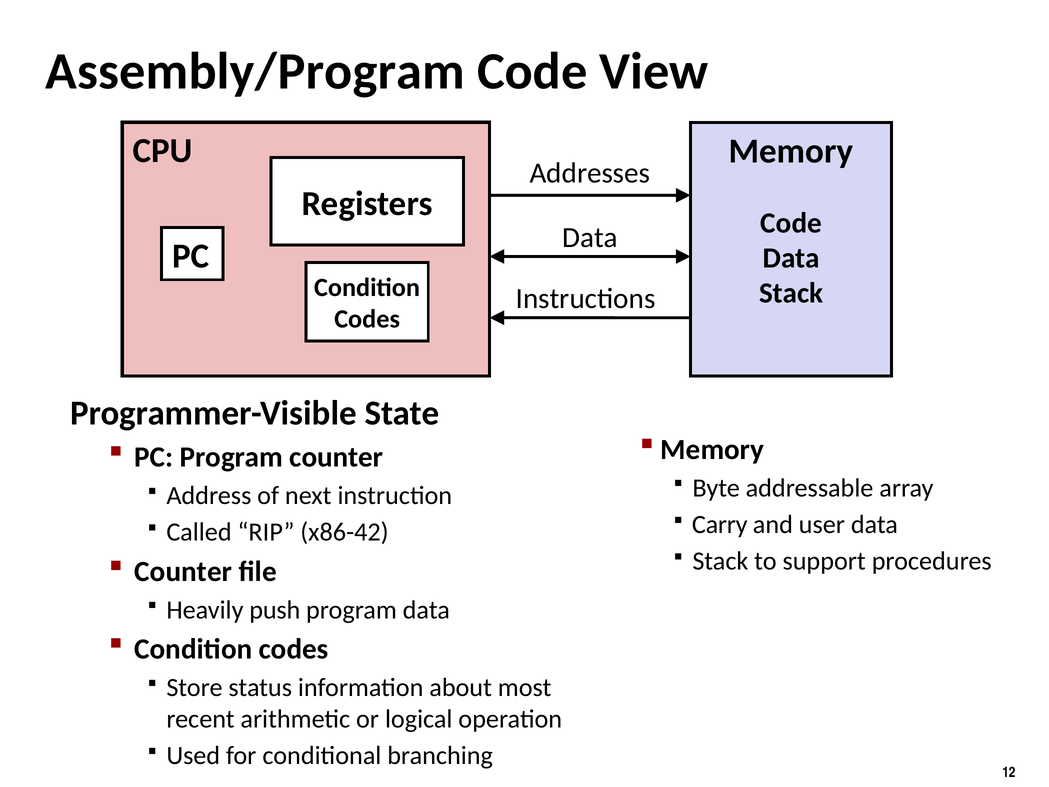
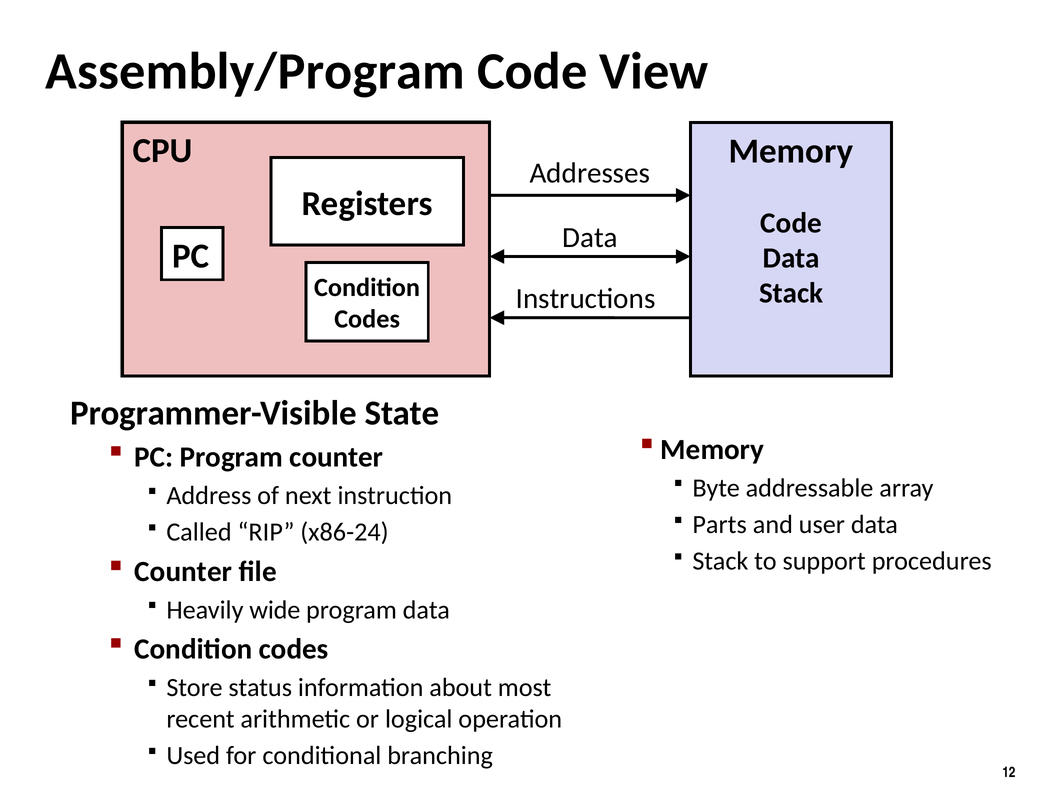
Carry: Carry -> Parts
x86-42: x86-42 -> x86-24
push: push -> wide
